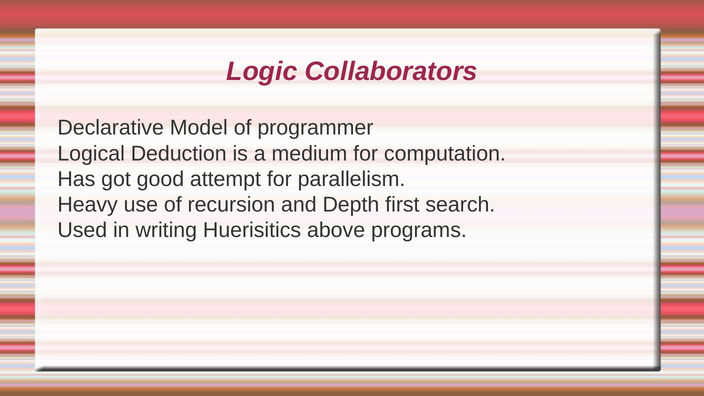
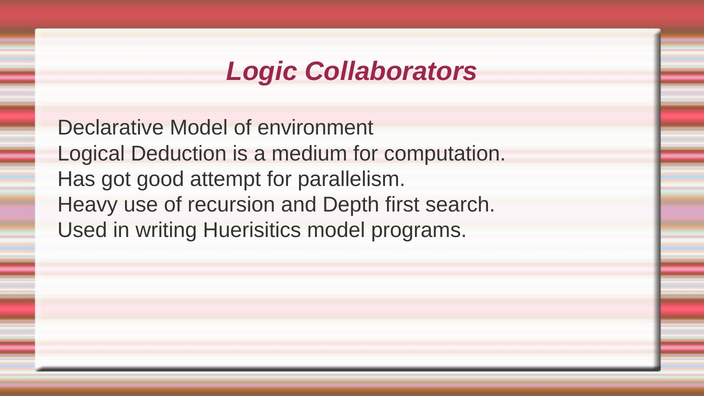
programmer: programmer -> environment
Huerisitics above: above -> model
